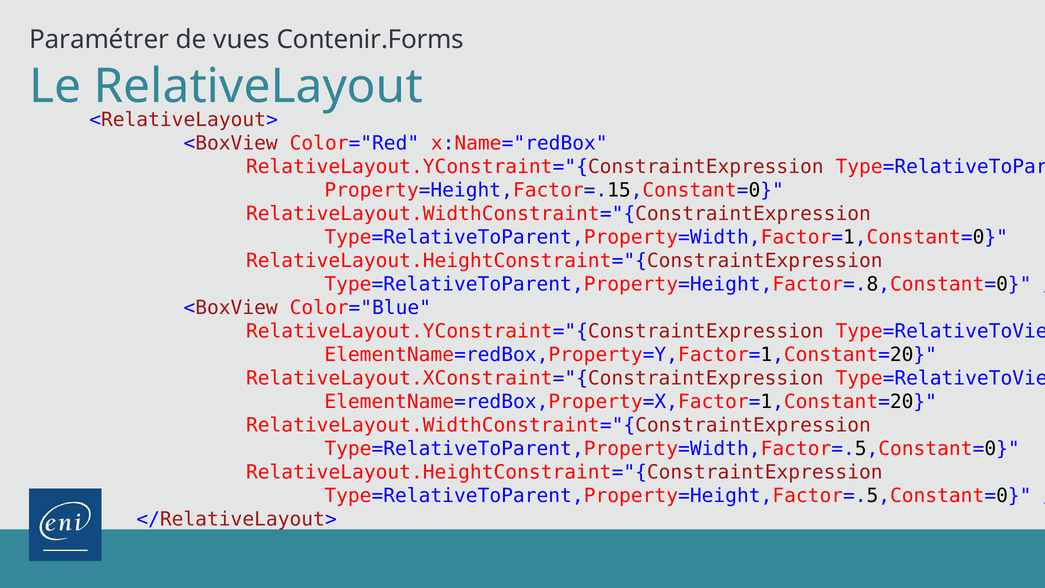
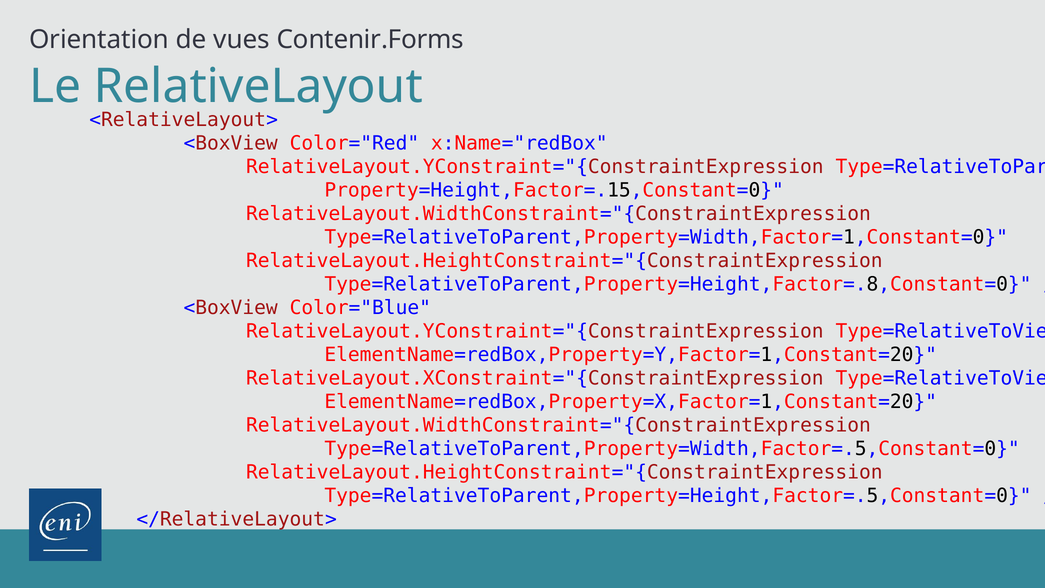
Paramétrer: Paramétrer -> Orientation
